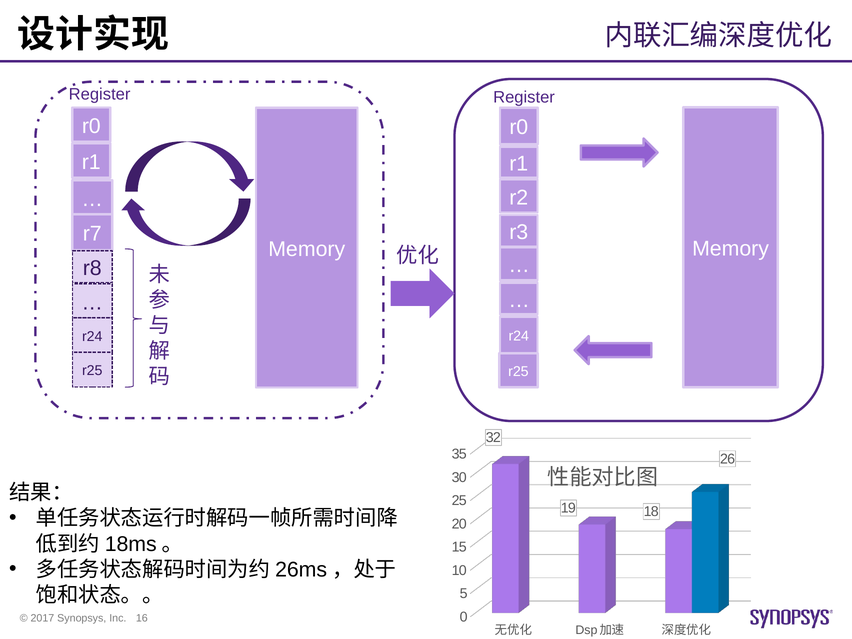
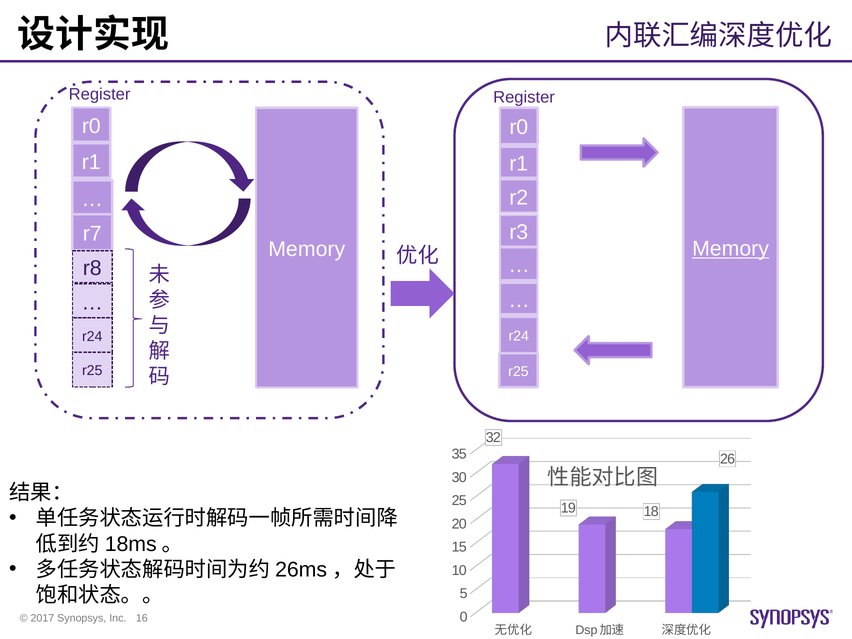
Memory at (731, 249) underline: none -> present
